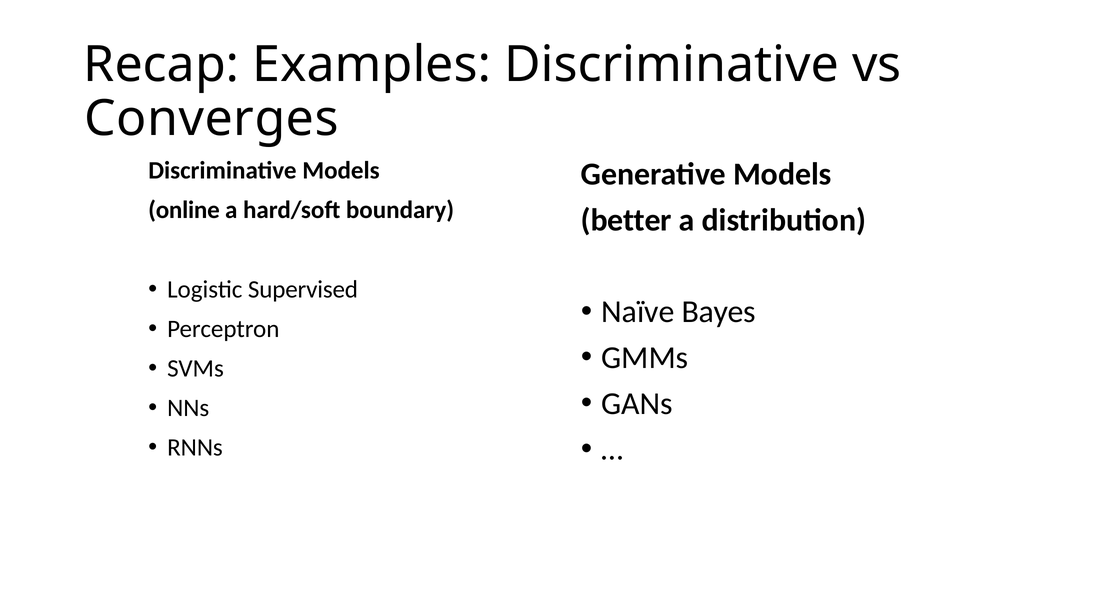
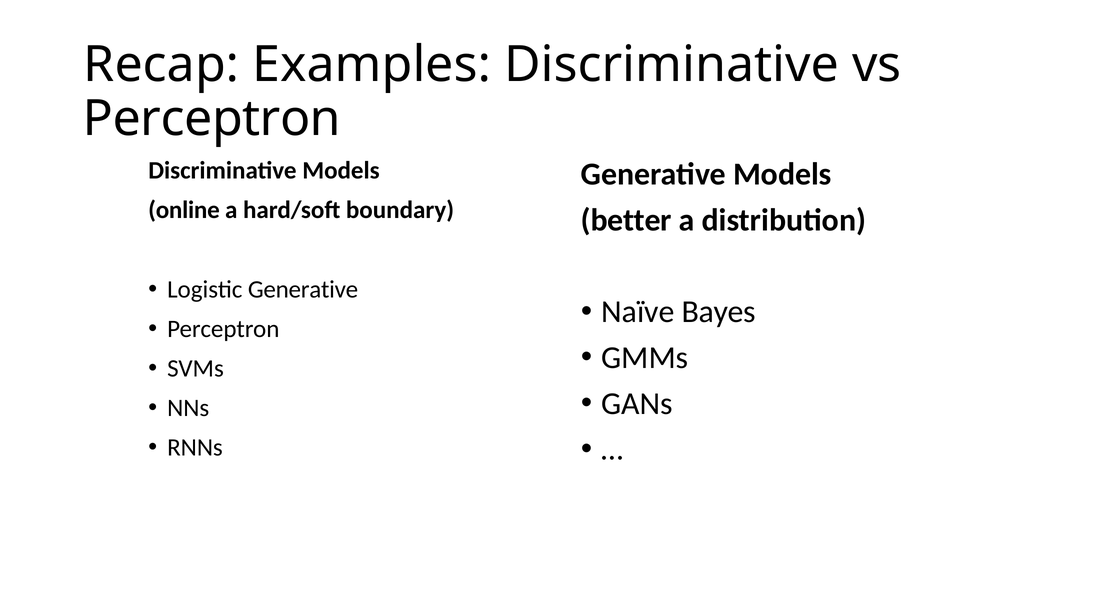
Converges at (211, 119): Converges -> Perceptron
Logistic Supervised: Supervised -> Generative
